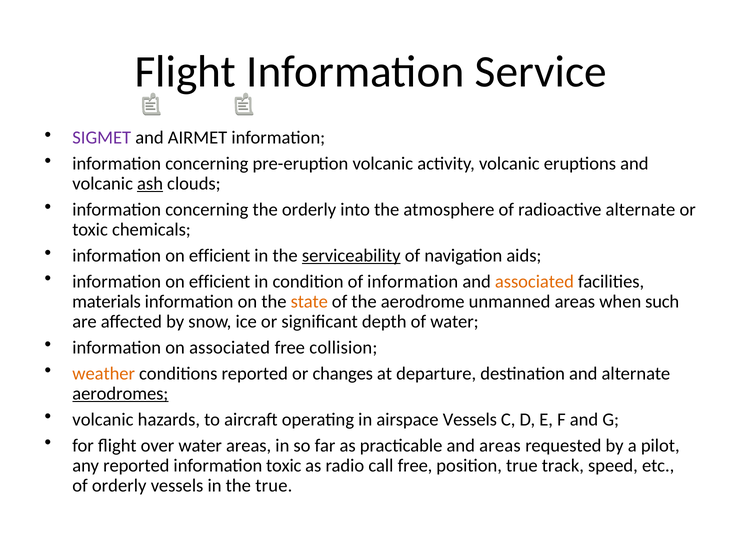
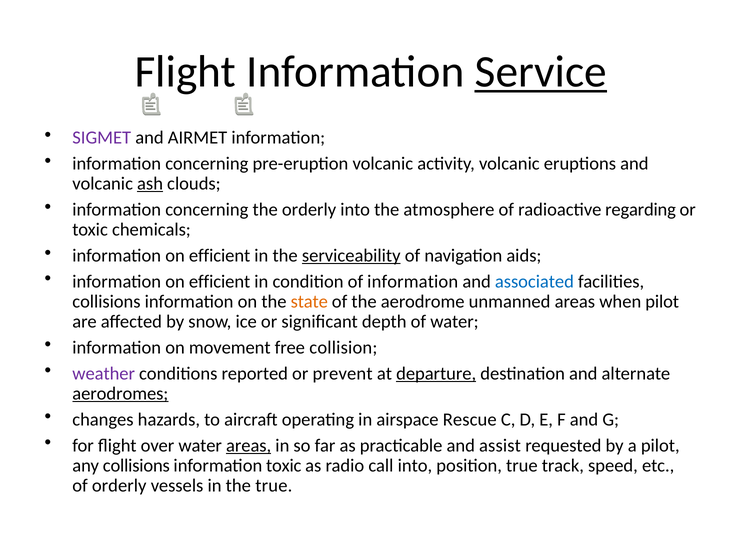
Service underline: none -> present
radioactive alternate: alternate -> regarding
associated at (534, 282) colour: orange -> blue
materials at (107, 302): materials -> collisions
when such: such -> pilot
on associated: associated -> movement
weather colour: orange -> purple
changes: changes -> prevent
departure underline: none -> present
volcanic at (103, 420): volcanic -> changes
airspace Vessels: Vessels -> Rescue
areas at (249, 446) underline: none -> present
and areas: areas -> assist
any reported: reported -> collisions
call free: free -> into
